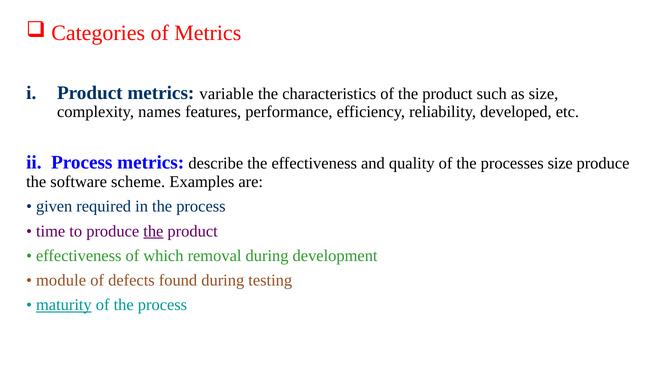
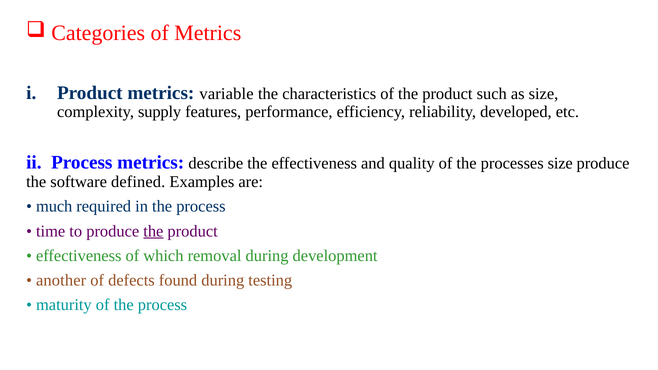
names: names -> supply
scheme: scheme -> defined
given: given -> much
module: module -> another
maturity underline: present -> none
